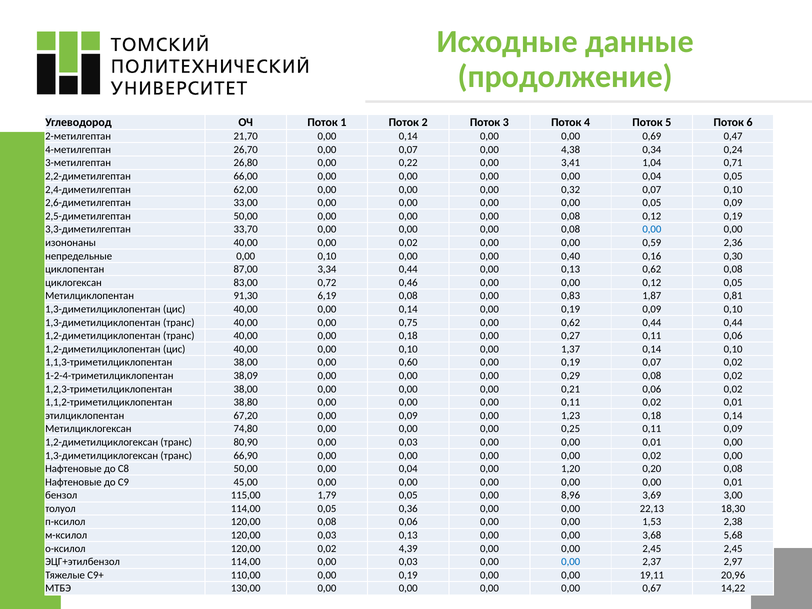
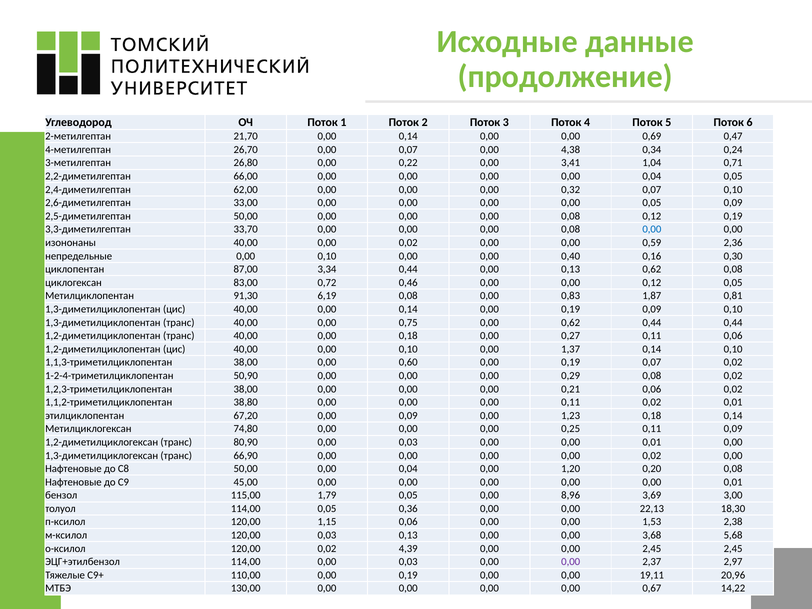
38,09: 38,09 -> 50,90
120,00 0,08: 0,08 -> 1,15
0,00 at (571, 562) colour: blue -> purple
